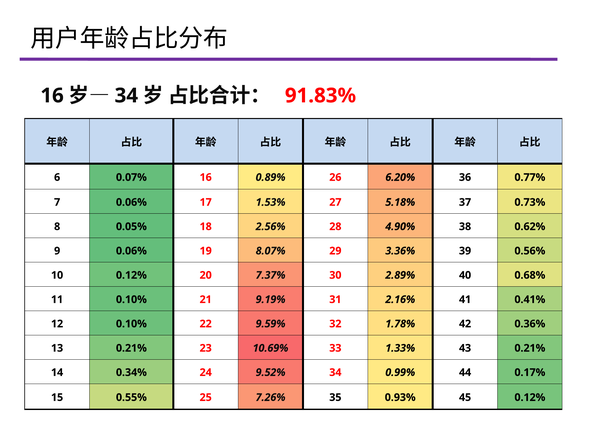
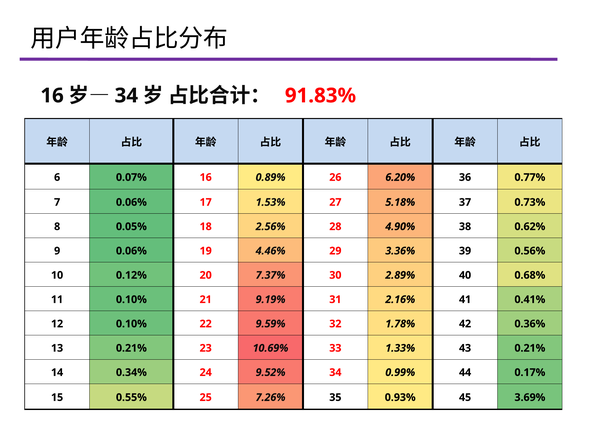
8.07%: 8.07% -> 4.46%
45 0.12%: 0.12% -> 3.69%
